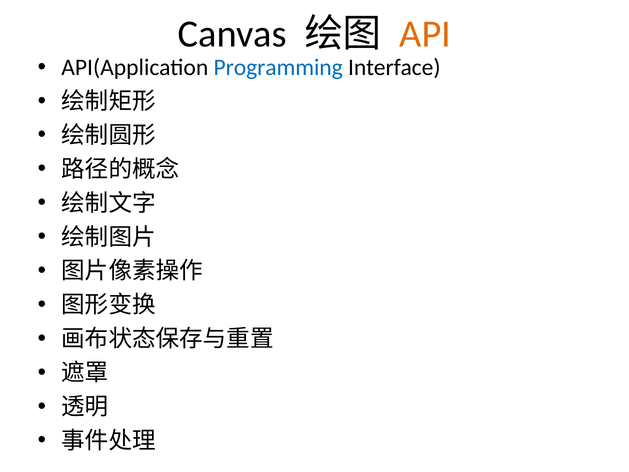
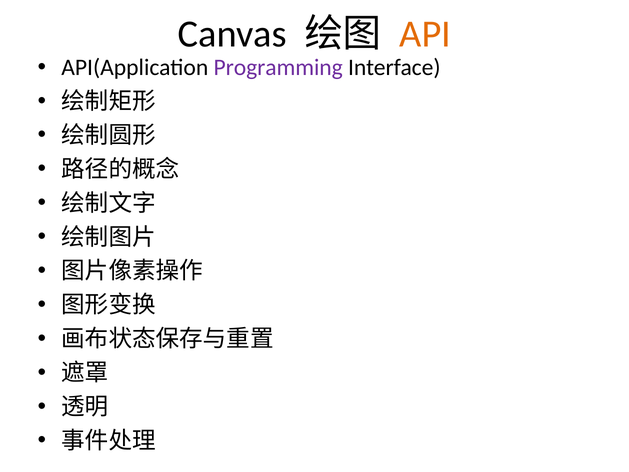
Programming colour: blue -> purple
